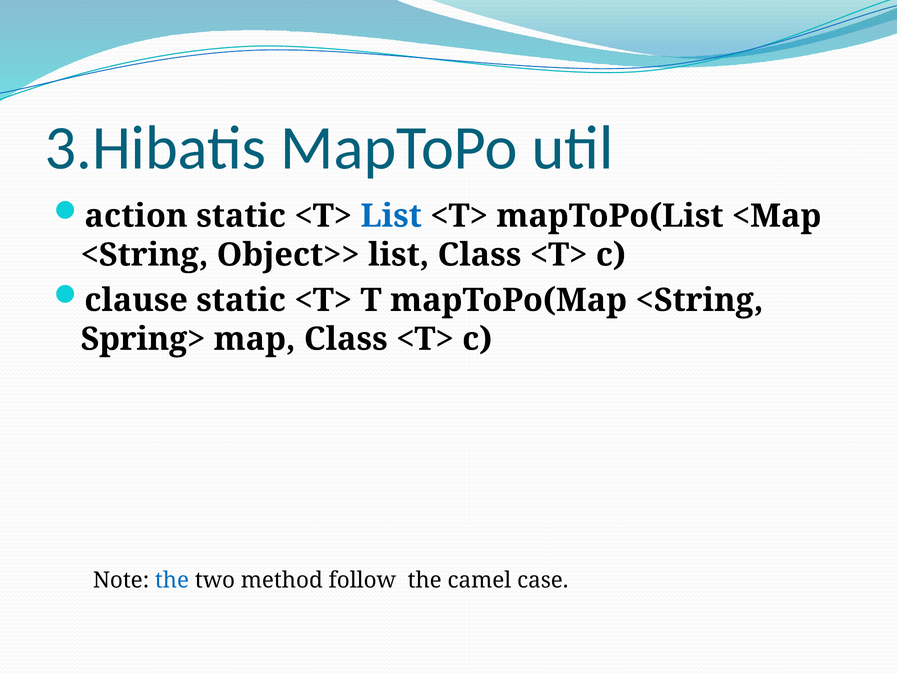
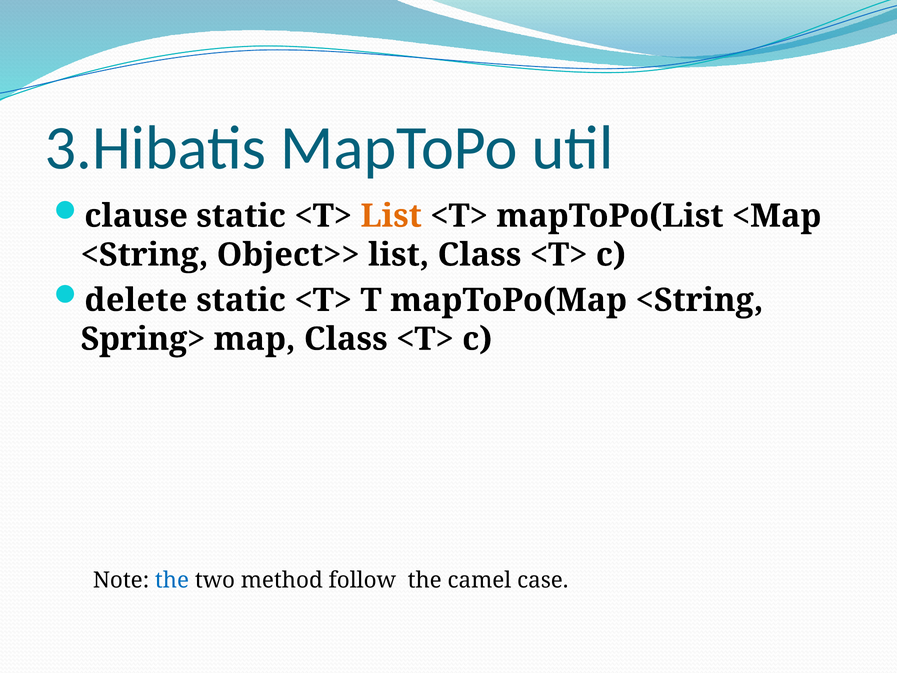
action: action -> clause
List at (391, 216) colour: blue -> orange
clause: clause -> delete
